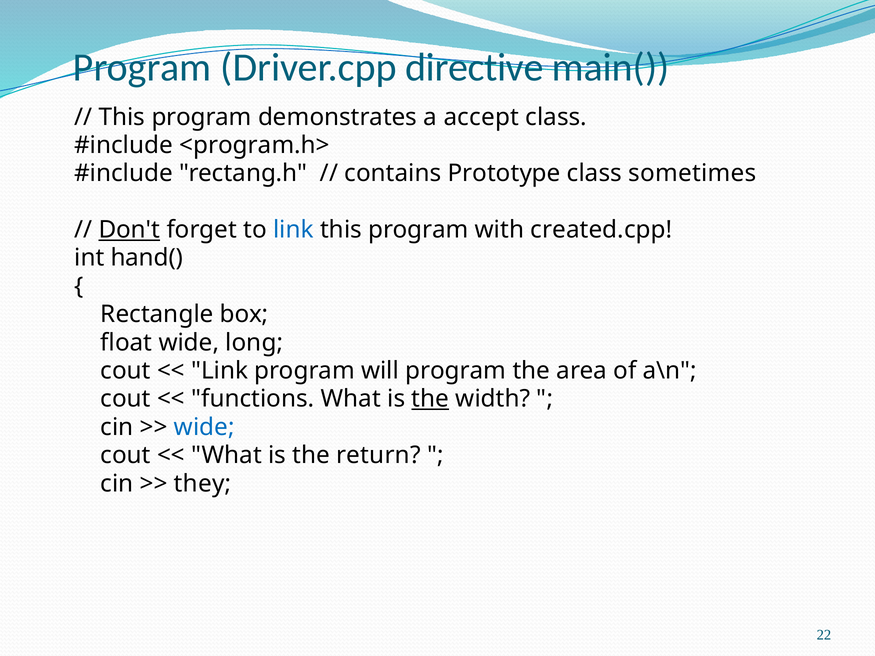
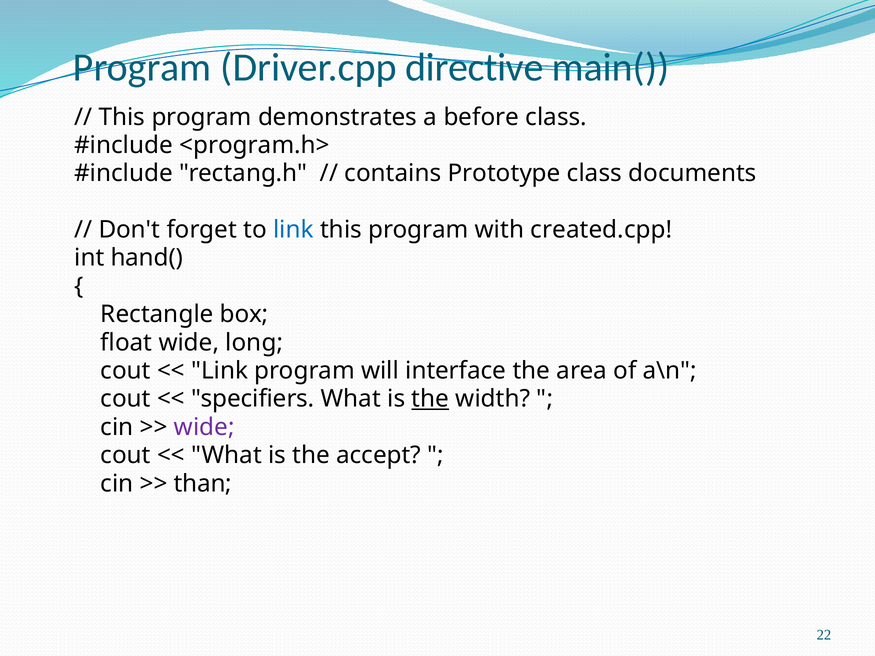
accept: accept -> before
sometimes: sometimes -> documents
Don't underline: present -> none
will program: program -> interface
functions: functions -> specifiers
wide at (204, 427) colour: blue -> purple
return: return -> accept
they: they -> than
